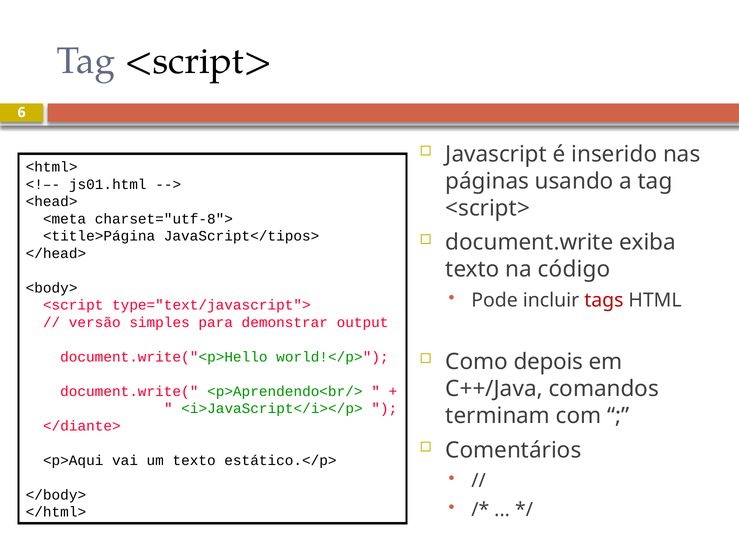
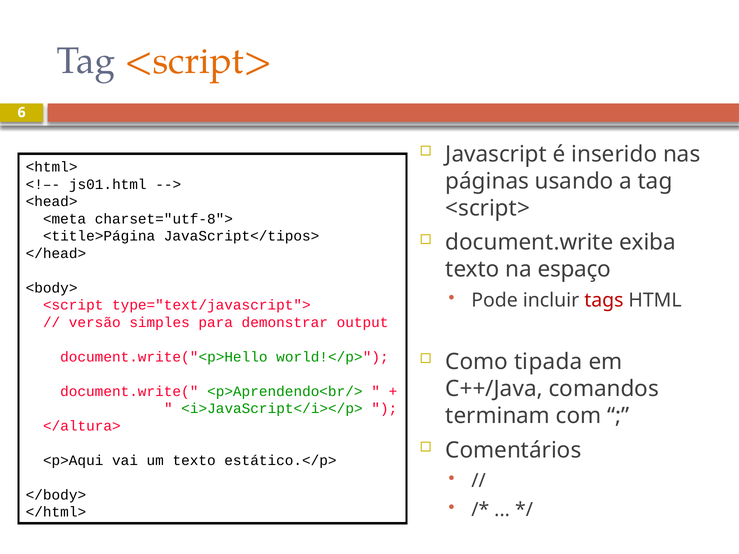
<script> at (198, 61) colour: black -> orange
código: código -> espaço
depois: depois -> tipada
</diante>: </diante> -> </altura>
